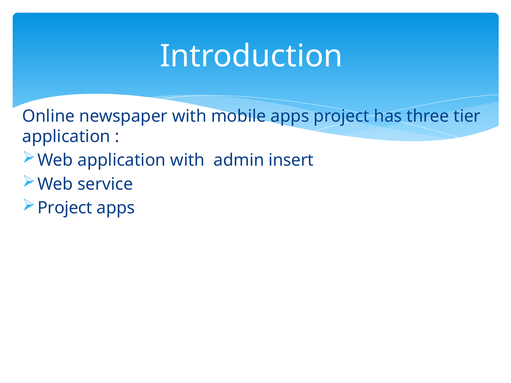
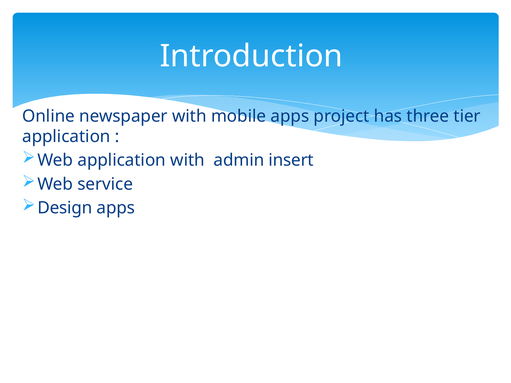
Project at (65, 208): Project -> Design
